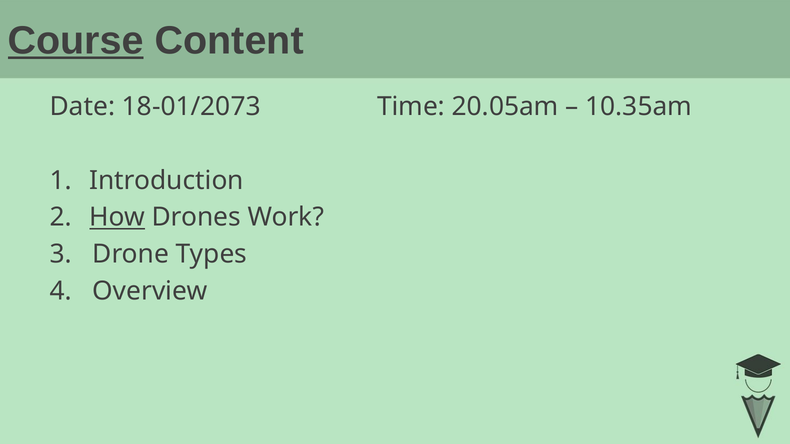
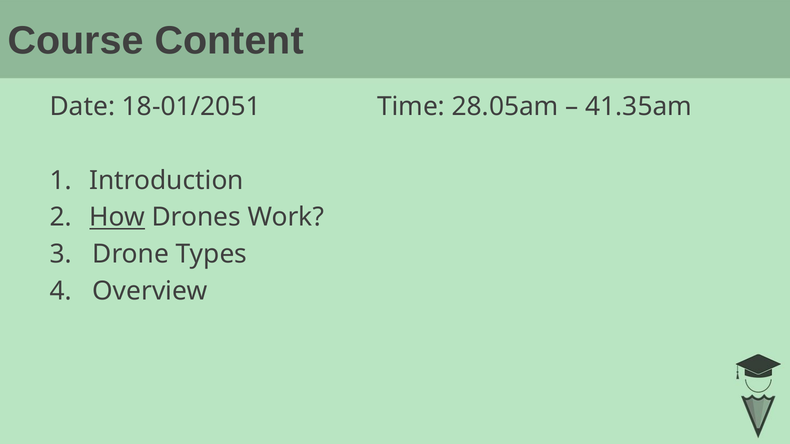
Course underline: present -> none
18-01/2073: 18-01/2073 -> 18-01/2051
20.05am: 20.05am -> 28.05am
10.35am: 10.35am -> 41.35am
